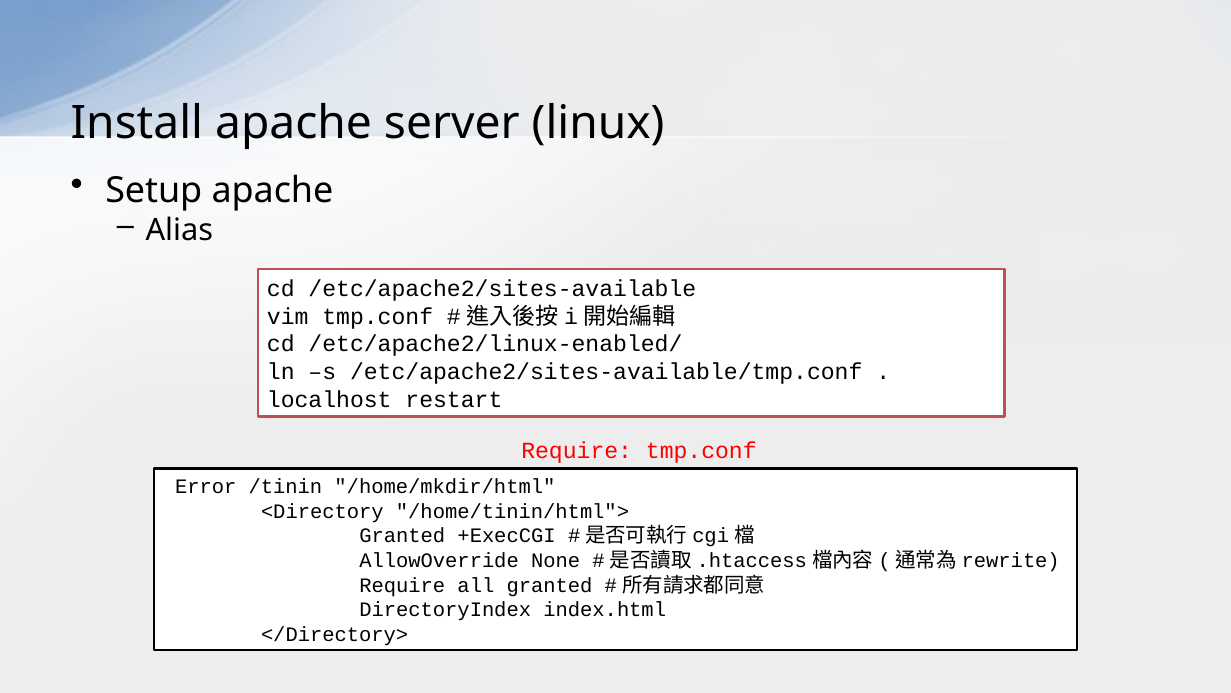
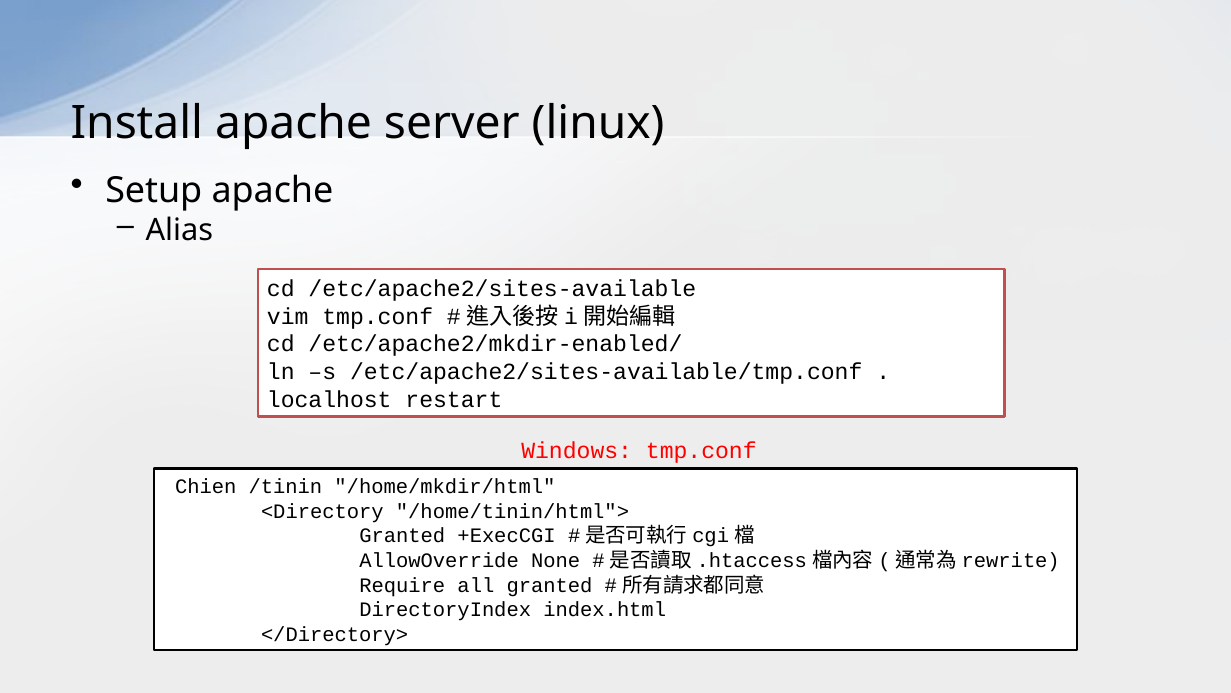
/etc/apache2/linux-enabled/: /etc/apache2/linux-enabled/ -> /etc/apache2/mkdir-enabled/
Require at (577, 451): Require -> Windows
Error: Error -> Chien
